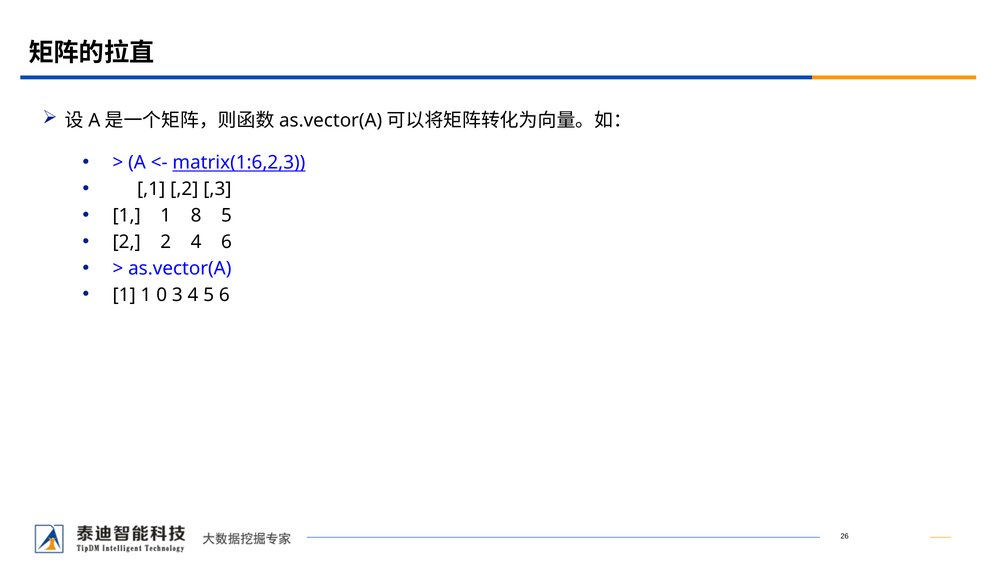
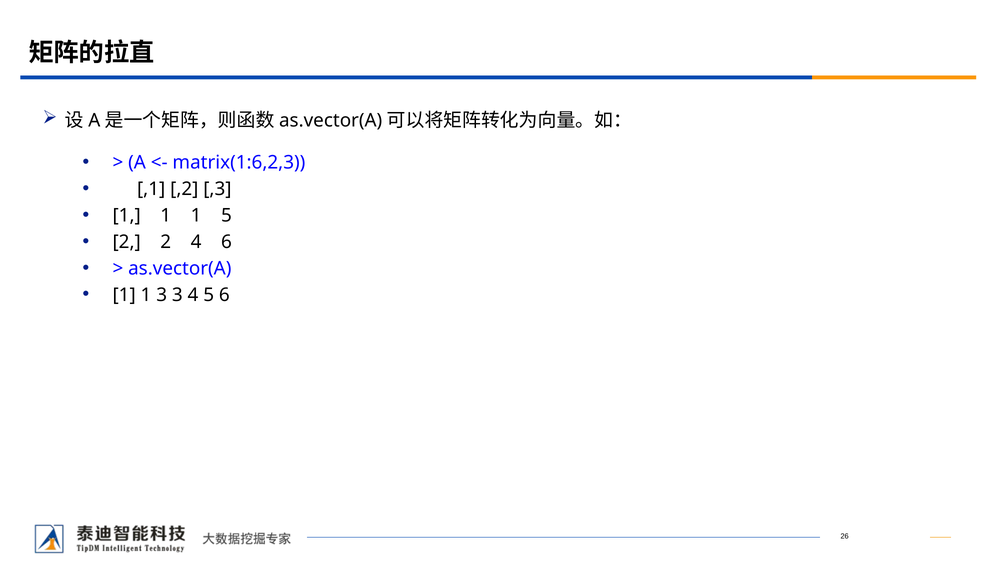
matrix(1:6,2,3 underline: present -> none
1 1 8: 8 -> 1
1 0: 0 -> 3
